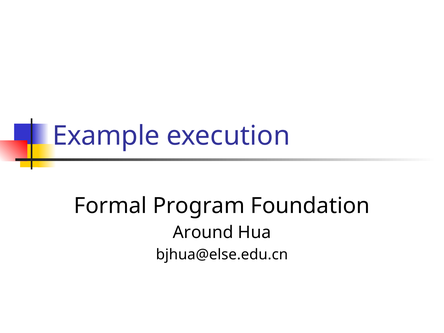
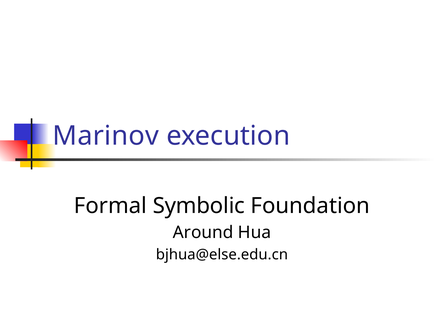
Example: Example -> Marinov
Program: Program -> Symbolic
